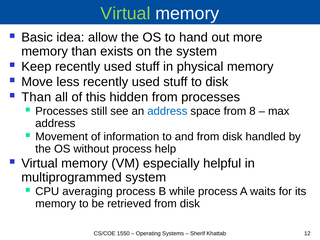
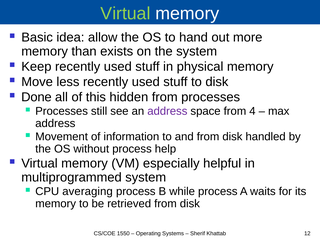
Than at (36, 97): Than -> Done
address at (167, 111) colour: blue -> purple
8: 8 -> 4
